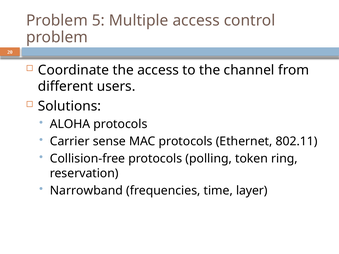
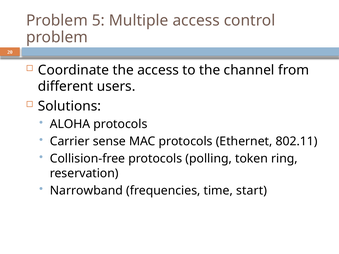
layer: layer -> start
